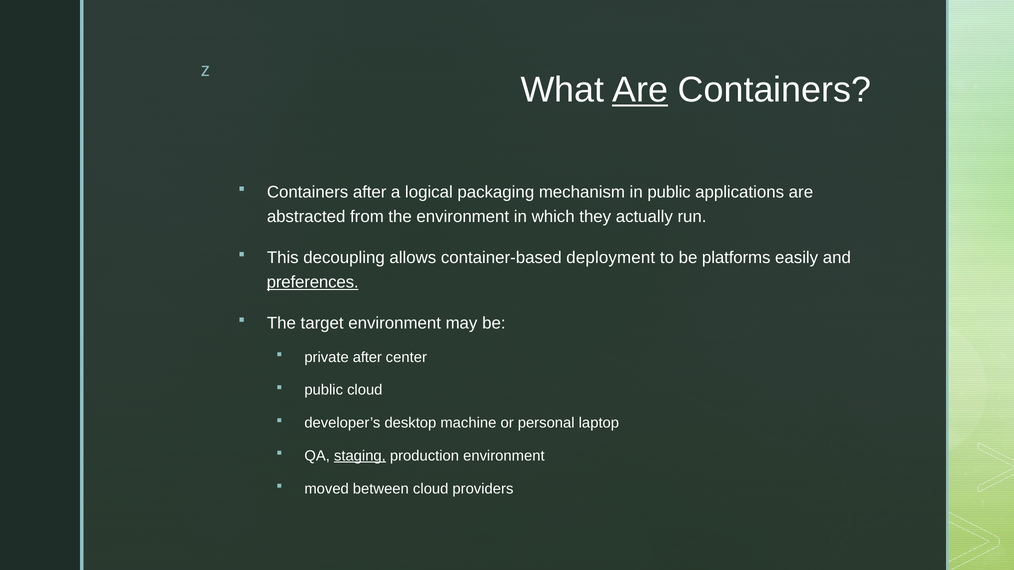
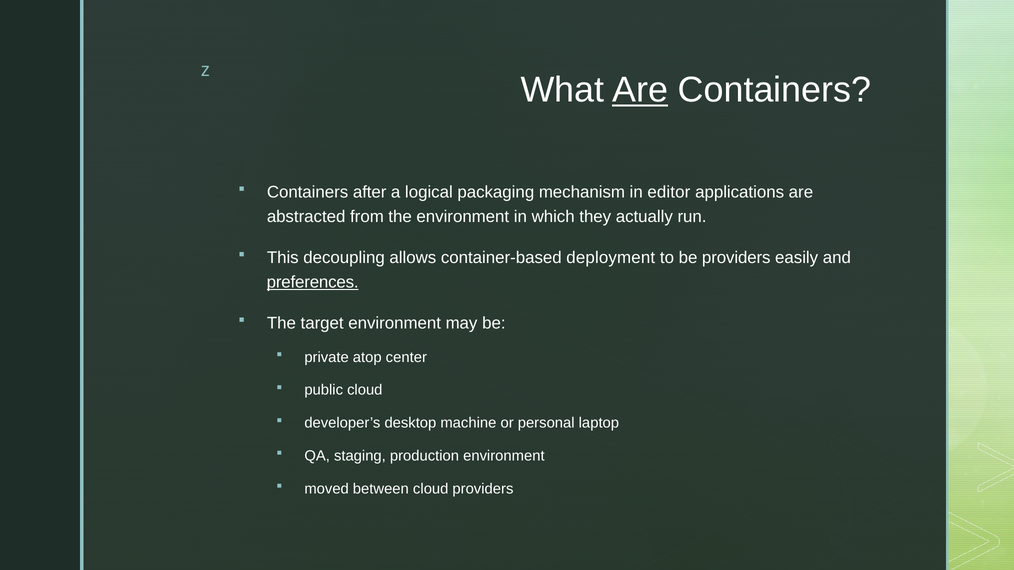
in public: public -> editor
be platforms: platforms -> providers
private after: after -> atop
staging underline: present -> none
